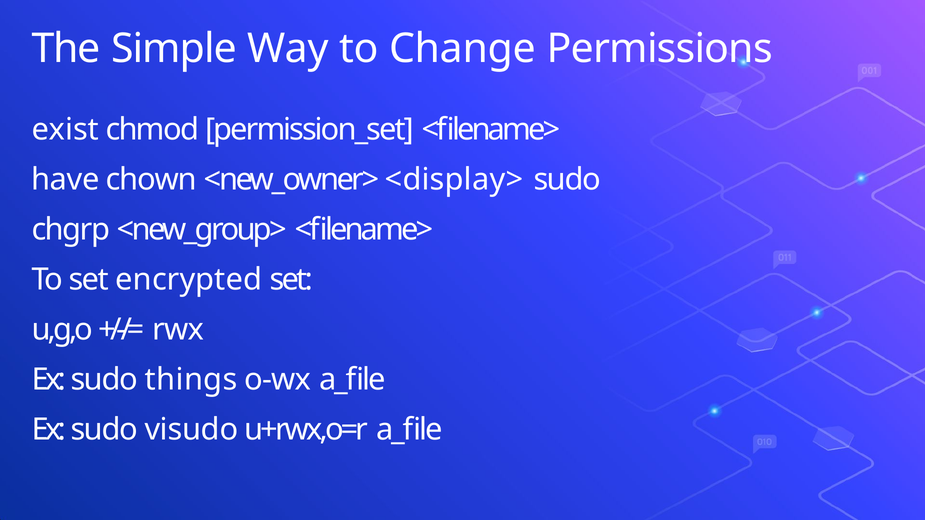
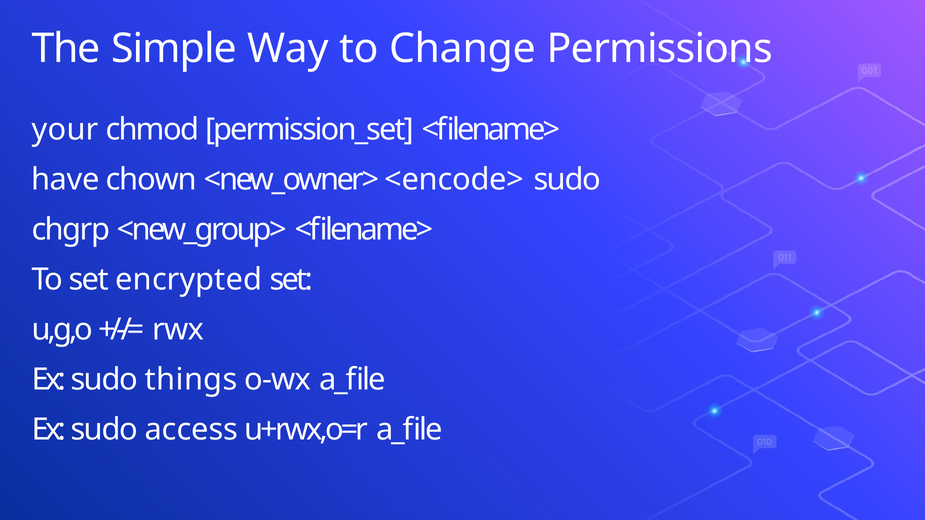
exist: exist -> your
<display>: <display> -> <encode>
visudo: visudo -> access
